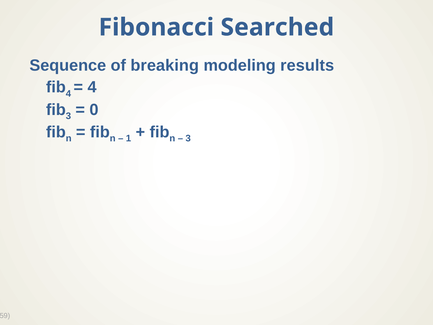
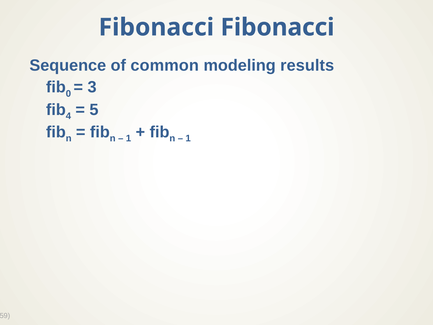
Fibonacci Searched: Searched -> Fibonacci
breaking: breaking -> common
4 at (68, 94): 4 -> 0
4 at (92, 87): 4 -> 3
3 at (68, 116): 3 -> 4
0: 0 -> 5
3 at (188, 138): 3 -> 1
